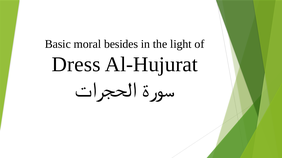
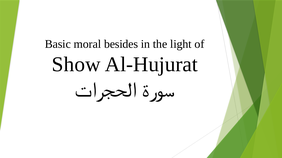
Dress: Dress -> Show
